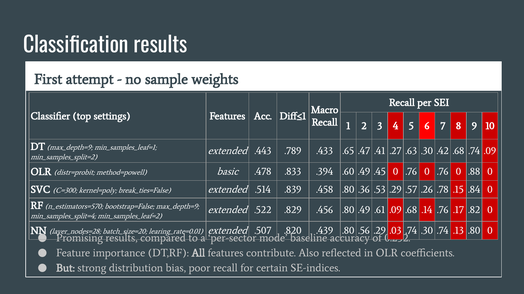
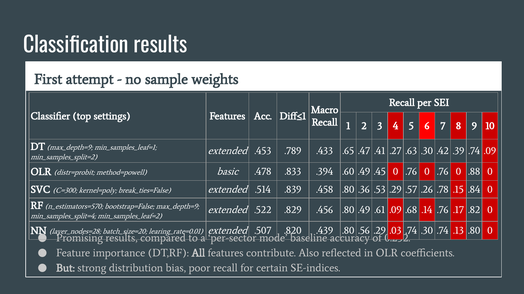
.443: .443 -> .453
.42 .68: .68 -> .39
